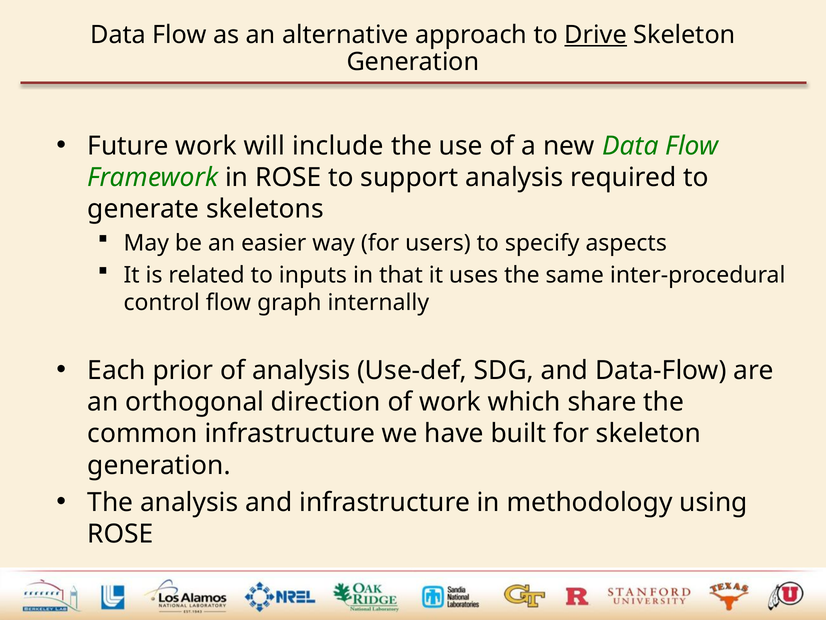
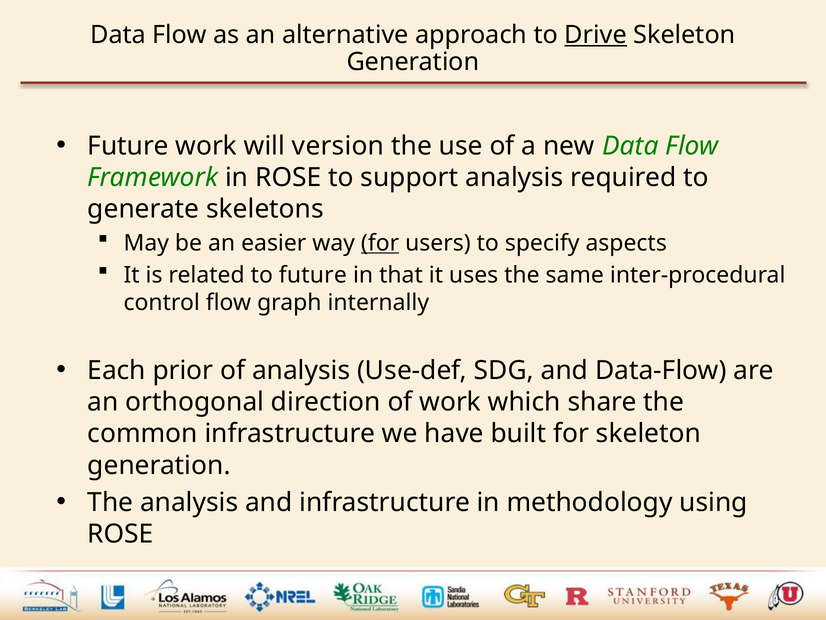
include: include -> version
for at (380, 243) underline: none -> present
to inputs: inputs -> future
